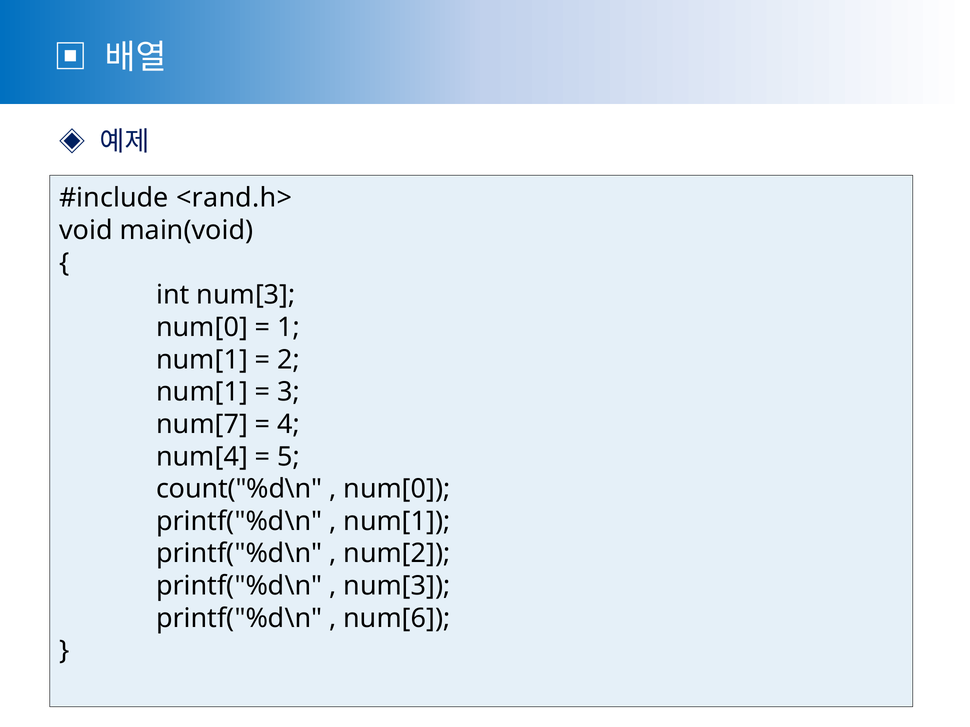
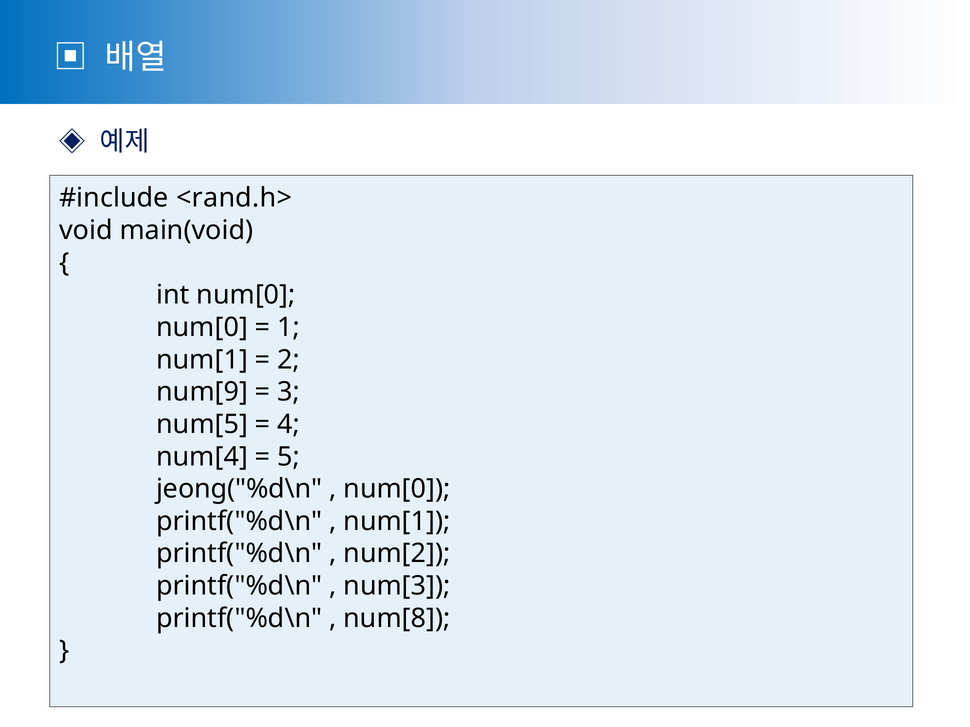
int num[3: num[3 -> num[0
num[1 at (202, 392): num[1 -> num[9
num[7: num[7 -> num[5
count("%d\n: count("%d\n -> jeong("%d\n
num[6: num[6 -> num[8
